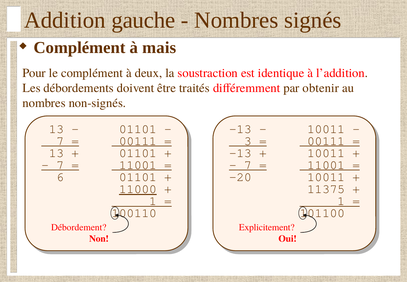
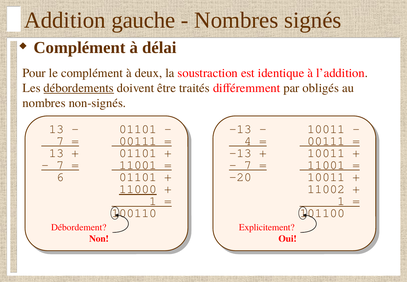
mais: mais -> délai
débordements underline: none -> present
obtenir: obtenir -> obligés
3: 3 -> 4
11375: 11375 -> 11002
